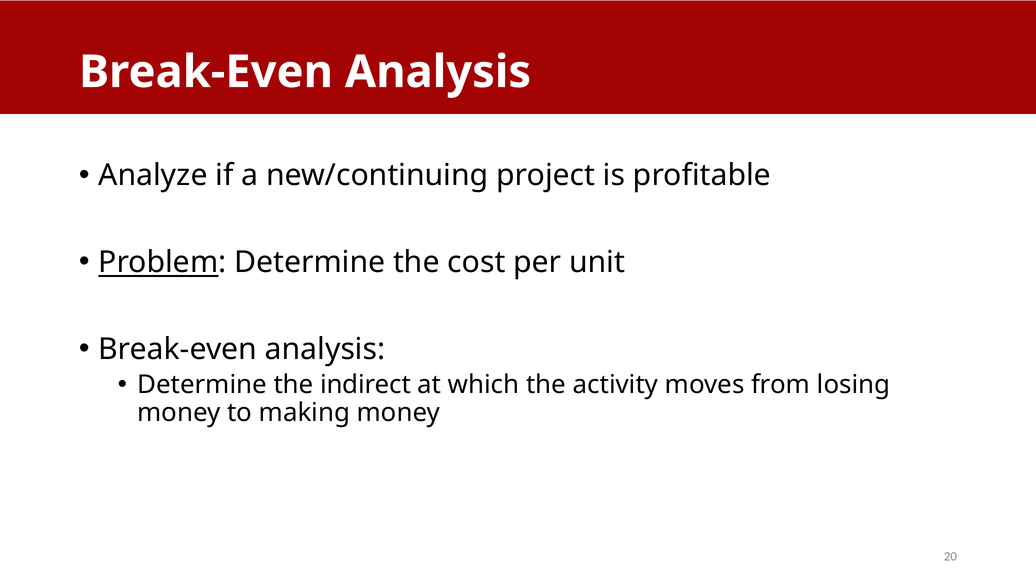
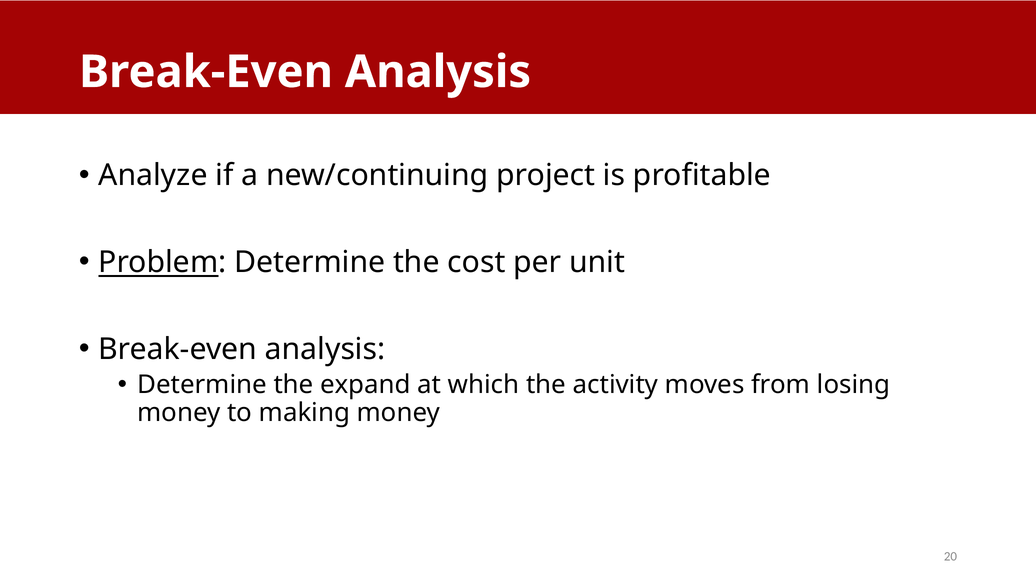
indirect: indirect -> expand
